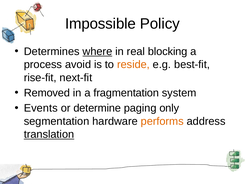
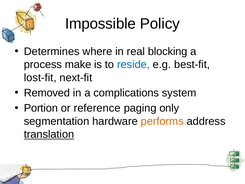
where underline: present -> none
avoid: avoid -> make
reside colour: orange -> blue
rise-fit: rise-fit -> lost-fit
fragmentation: fragmentation -> complications
Events: Events -> Portion
determine: determine -> reference
